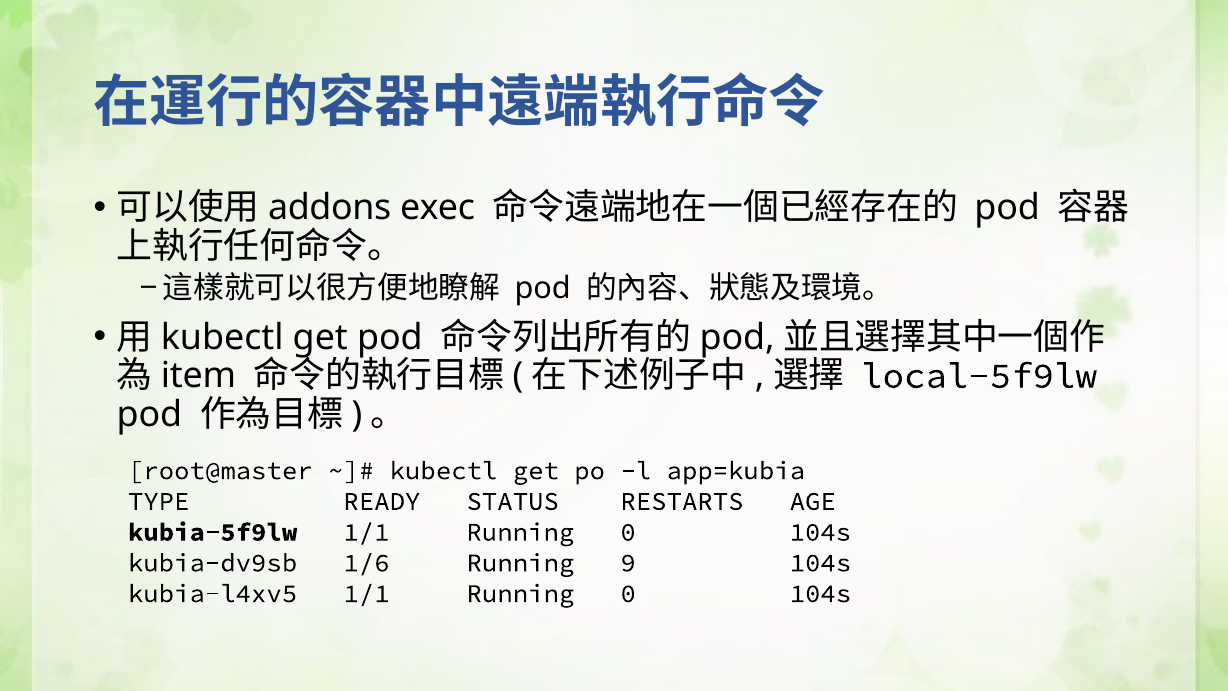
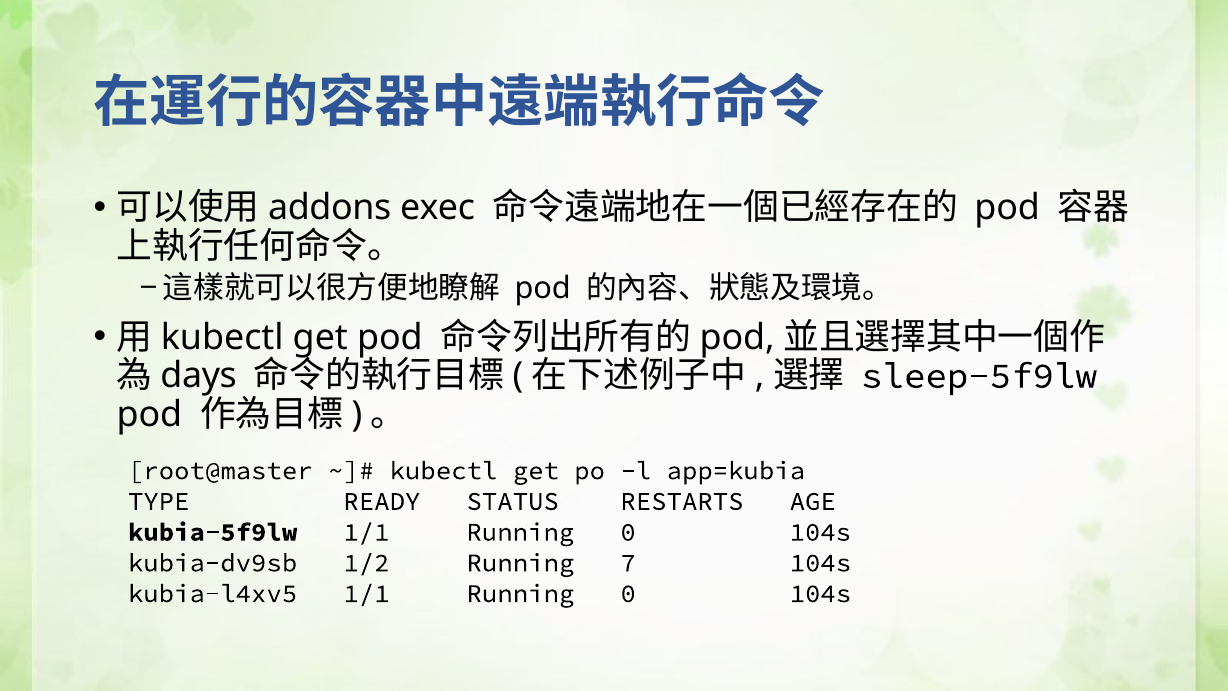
item: item -> days
local-5f9lw: local-5f9lw -> sleep-5f9lw
1/6: 1/6 -> 1/2
9: 9 -> 7
